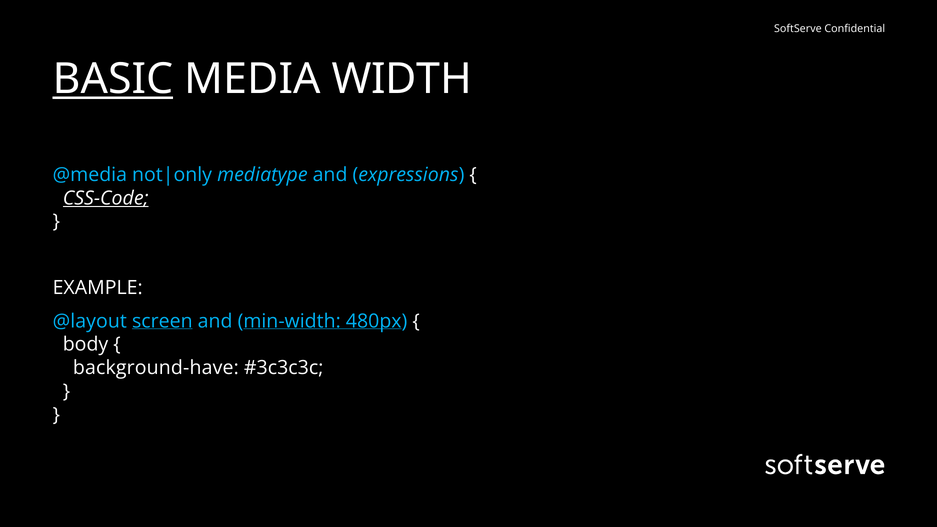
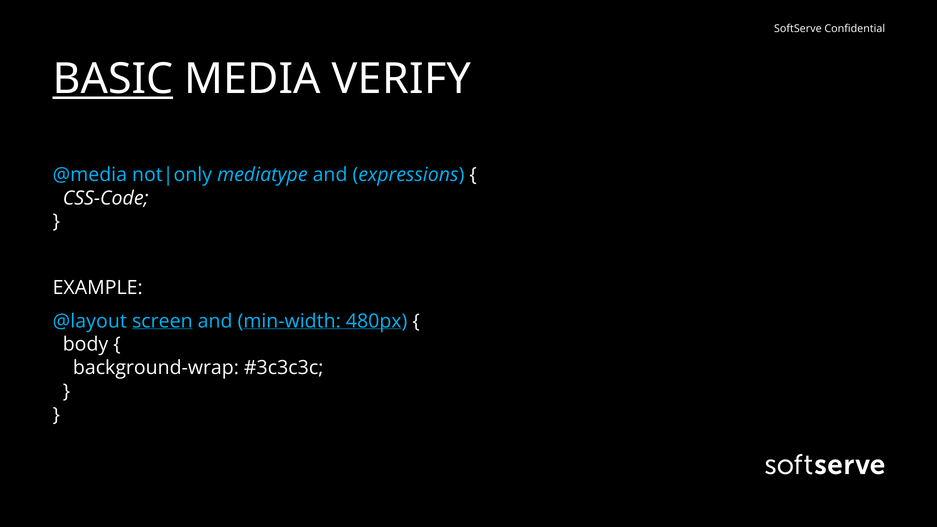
WIDTH: WIDTH -> VERIFY
CSS-Code underline: present -> none
background-have: background-have -> background-wrap
